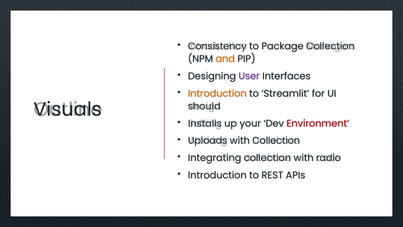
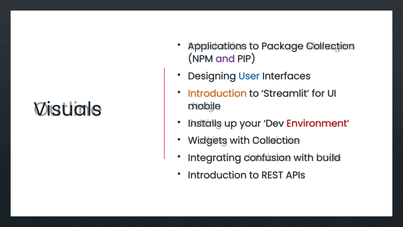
Consistency: Consistency -> Applications
and colour: orange -> purple
User colour: purple -> blue
should: should -> mobile
Uploads: Uploads -> Widgets
Integrating collection: collection -> confusion
radio: radio -> build
